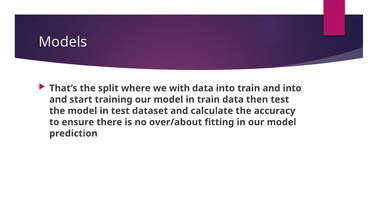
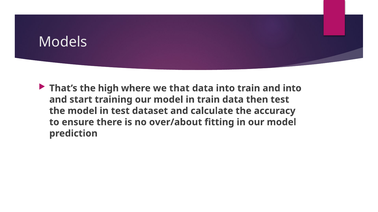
split: split -> high
with: with -> that
